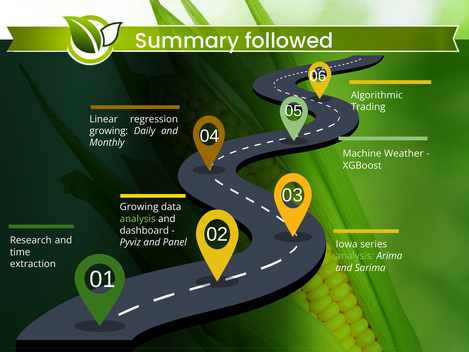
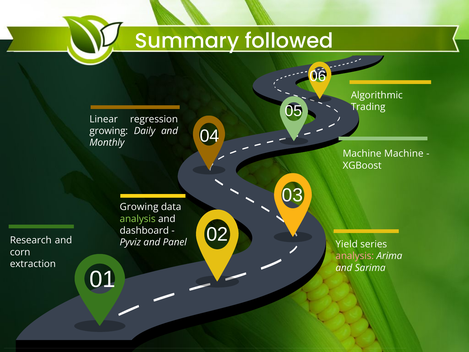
Machine Weather: Weather -> Machine
Iowa: Iowa -> Yield
time: time -> corn
analysis at (355, 256) colour: light green -> pink
